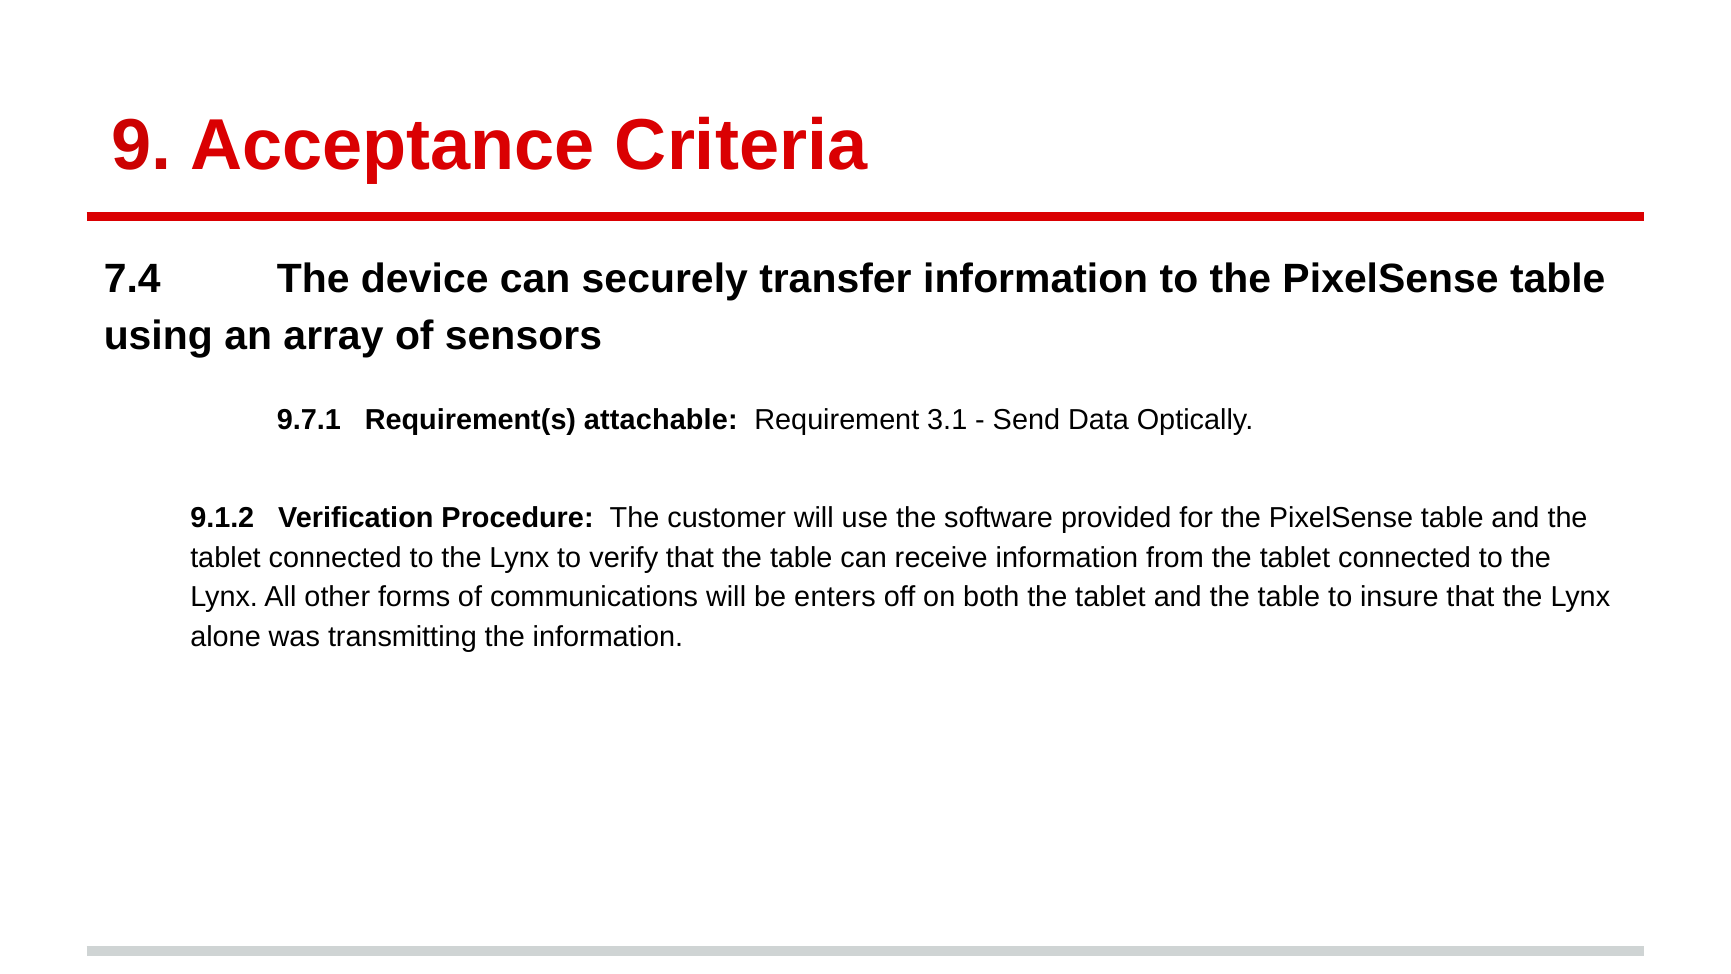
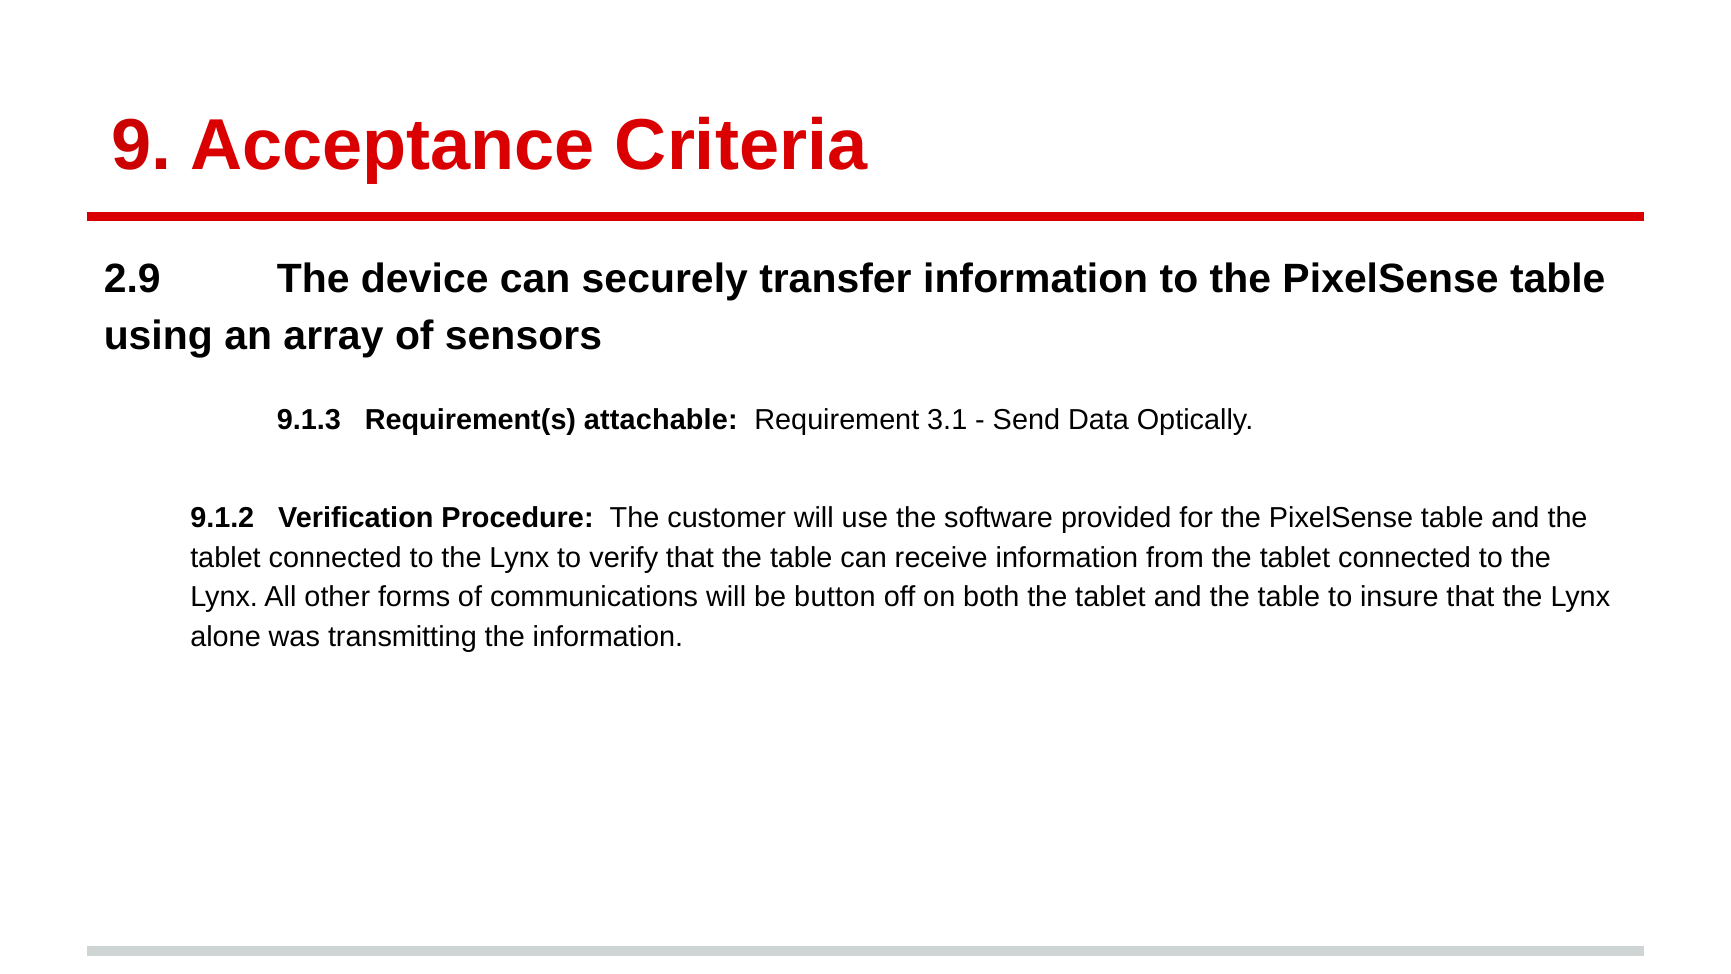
7.4: 7.4 -> 2.9
9.7.1: 9.7.1 -> 9.1.3
enters: enters -> button
